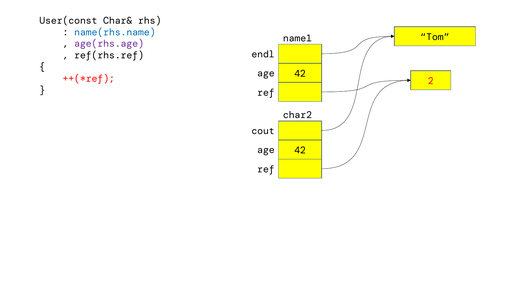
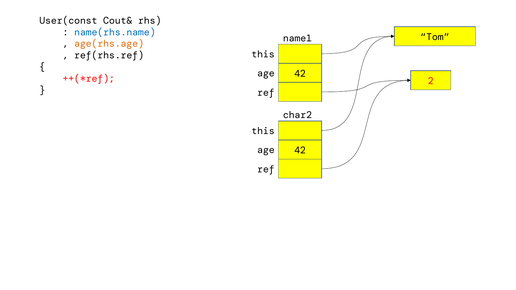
Char&: Char& -> Cout&
age(rhs.age colour: purple -> orange
endl at (263, 54): endl -> this
cout at (263, 131): cout -> this
